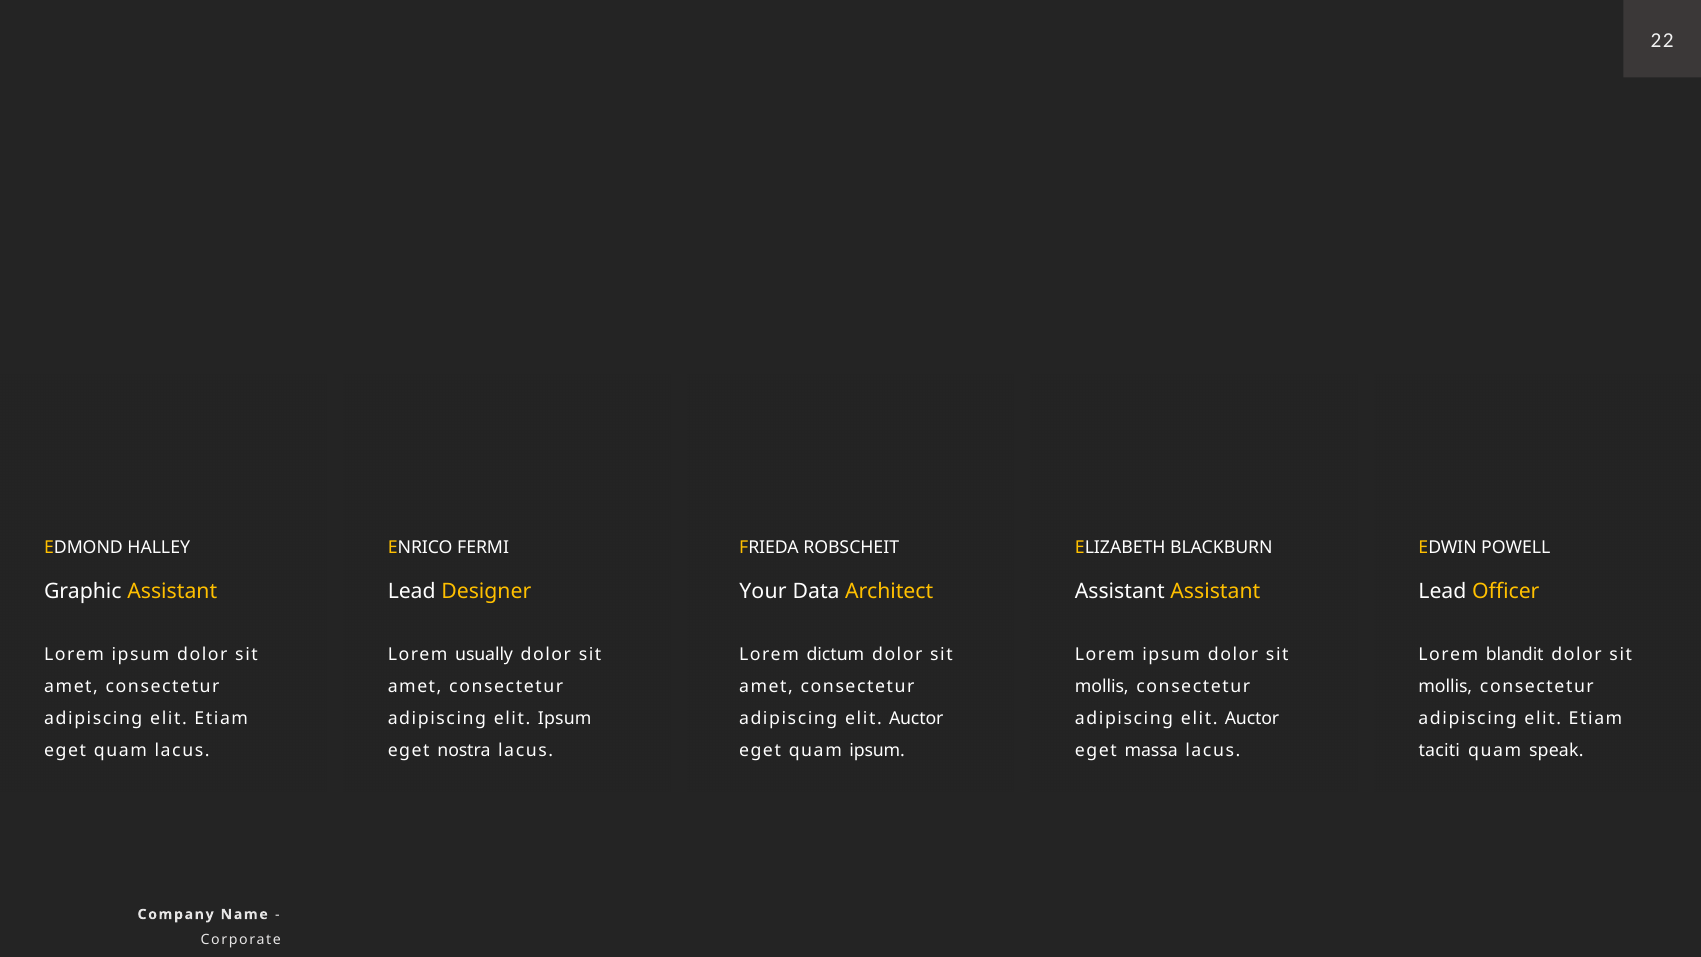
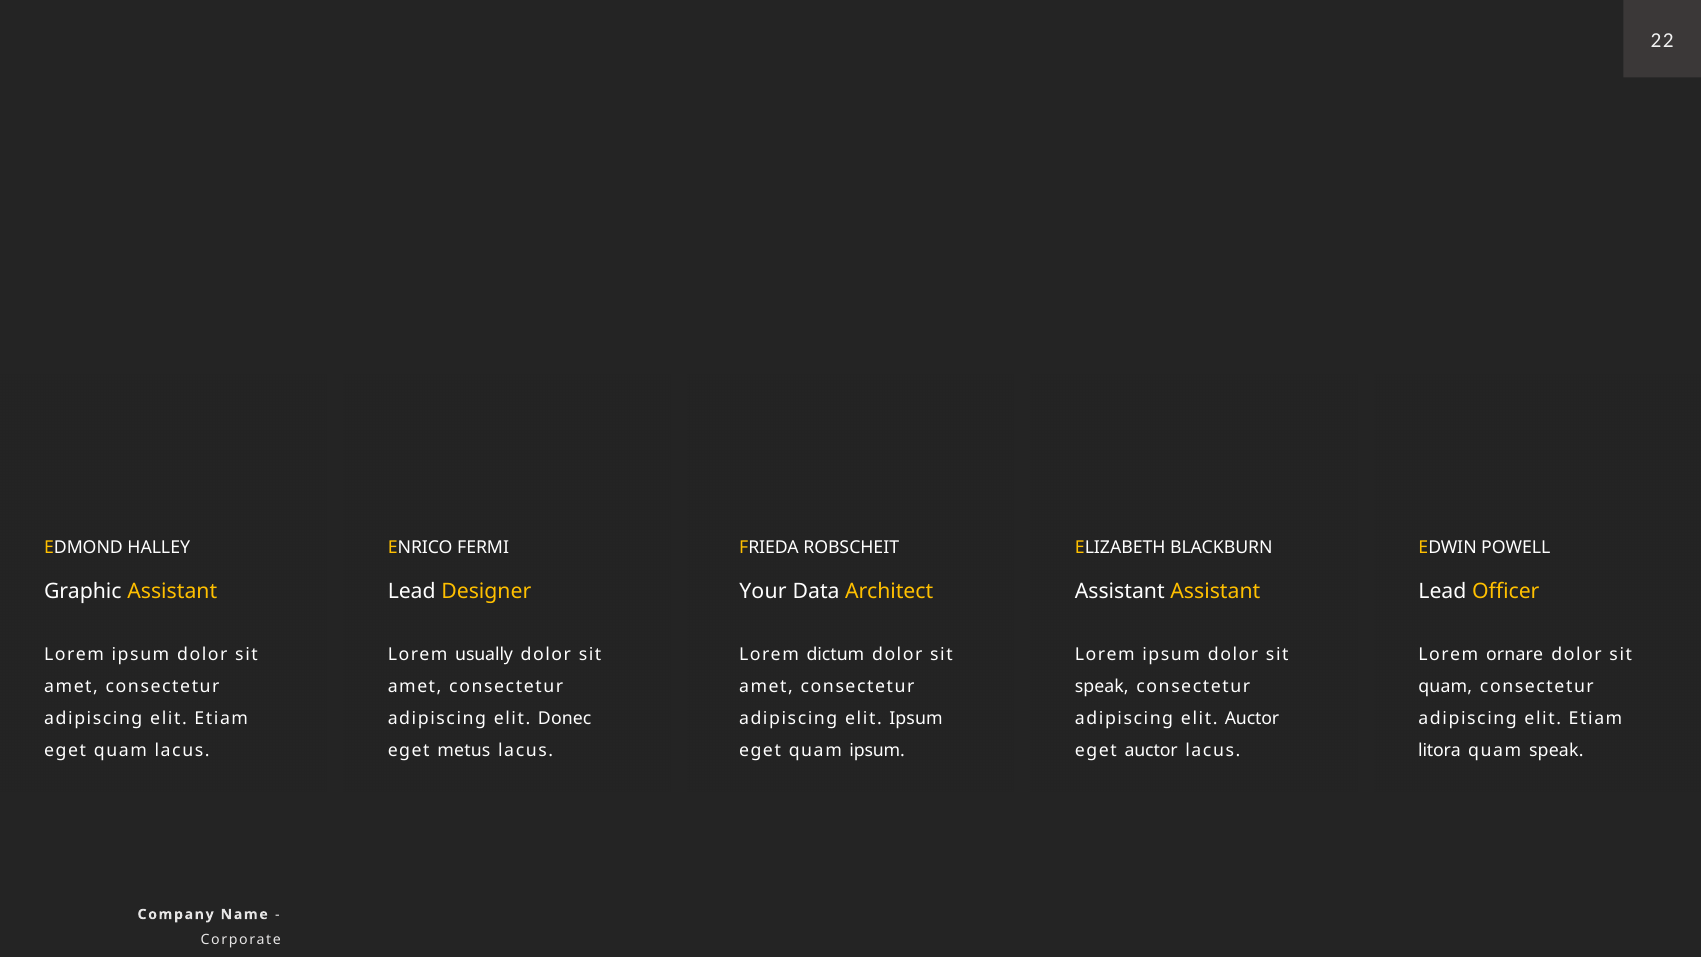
blandit: blandit -> ornare
mollis at (1102, 687): mollis -> speak
mollis at (1445, 687): mollis -> quam
elit Ipsum: Ipsum -> Donec
Auctor at (916, 719): Auctor -> Ipsum
nostra: nostra -> metus
eget massa: massa -> auctor
taciti: taciti -> litora
